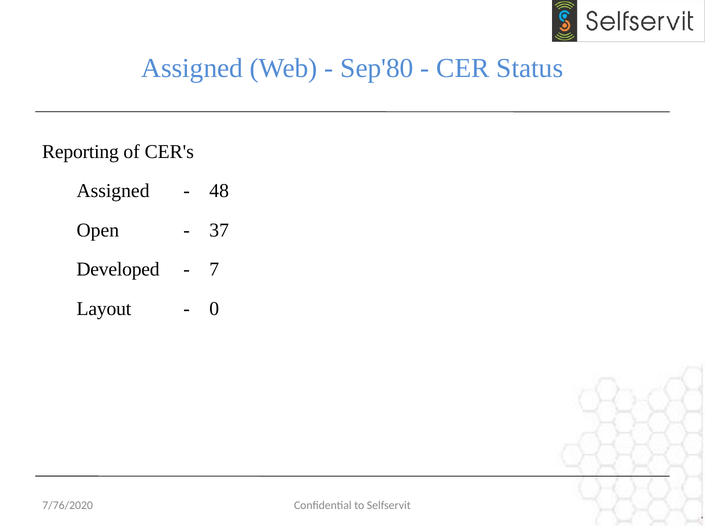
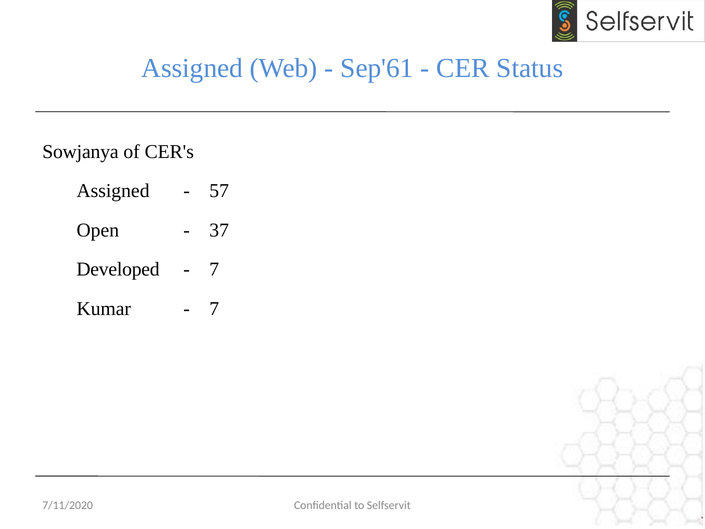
Sep'80: Sep'80 -> Sep'61
Reporting: Reporting -> Sowjanya
48: 48 -> 57
Layout: Layout -> Kumar
0 at (214, 308): 0 -> 7
7/76/2020: 7/76/2020 -> 7/11/2020
